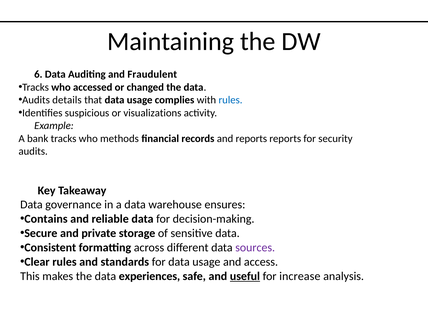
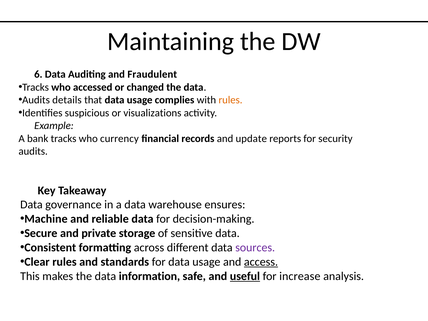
rules at (231, 100) colour: blue -> orange
methods: methods -> currency
and reports: reports -> update
Contains: Contains -> Machine
access underline: none -> present
experiences: experiences -> information
